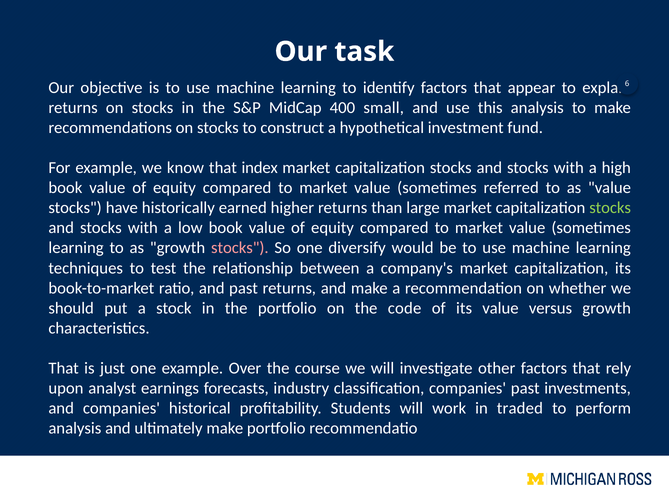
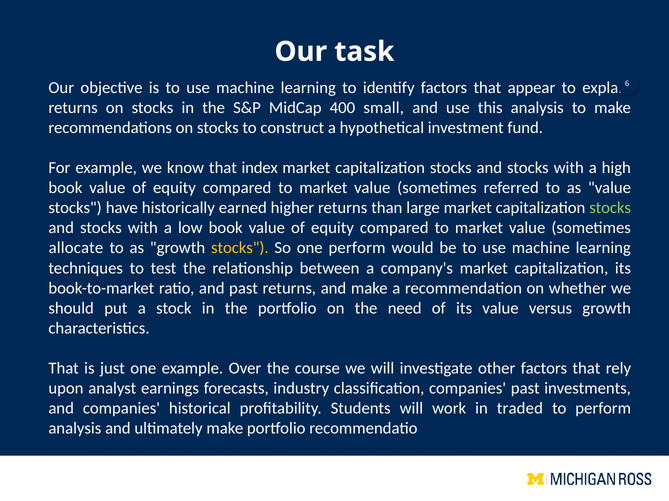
learning at (76, 248): learning -> allocate
stocks at (240, 248) colour: pink -> yellow
one diversify: diversify -> perform
code: code -> need
